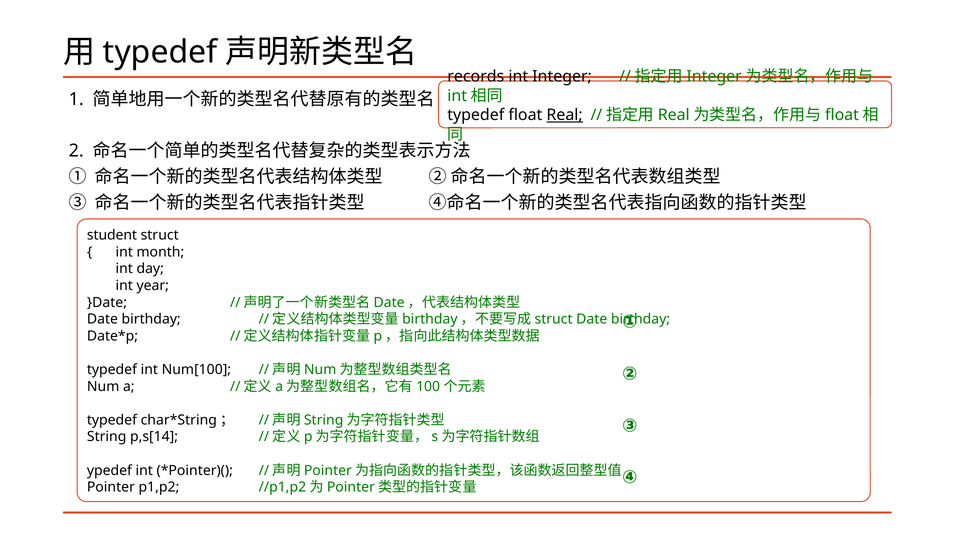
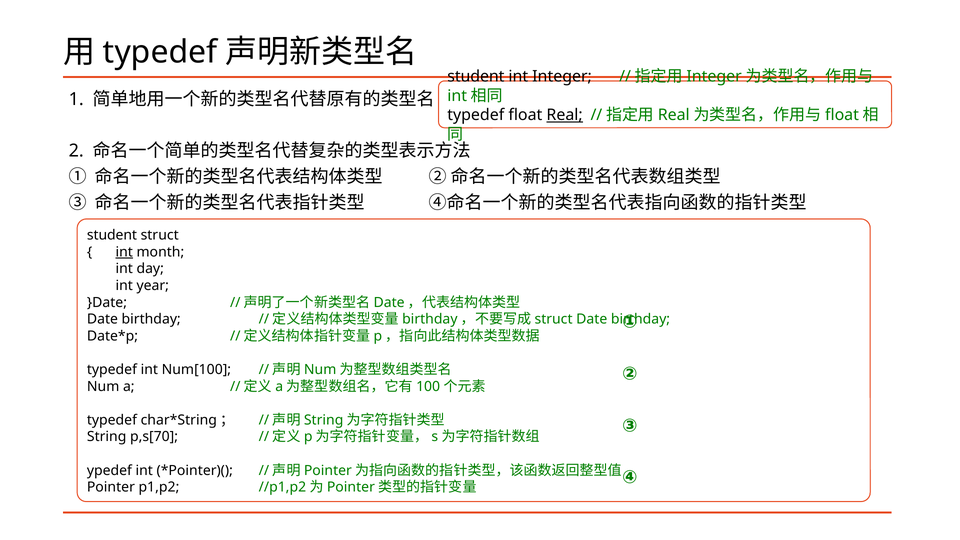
records at (476, 77): records -> student
int at (124, 252) underline: none -> present
p,s[14: p,s[14 -> p,s[70
